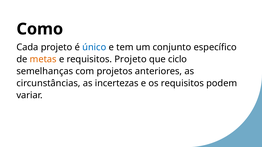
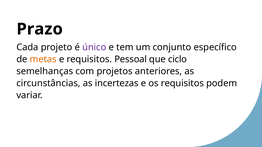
Como: Como -> Prazo
único colour: blue -> purple
requisitos Projeto: Projeto -> Pessoal
